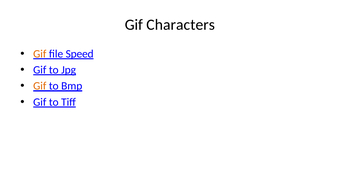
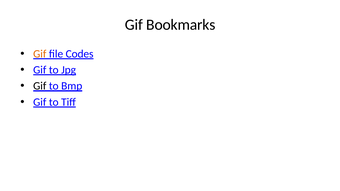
Characters: Characters -> Bookmarks
Speed: Speed -> Codes
Gif at (40, 86) colour: orange -> black
